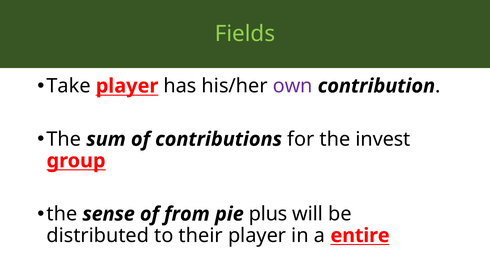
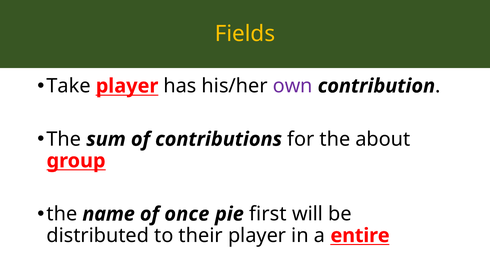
Fields colour: light green -> yellow
invest: invest -> about
sense: sense -> name
from: from -> once
plus: plus -> first
